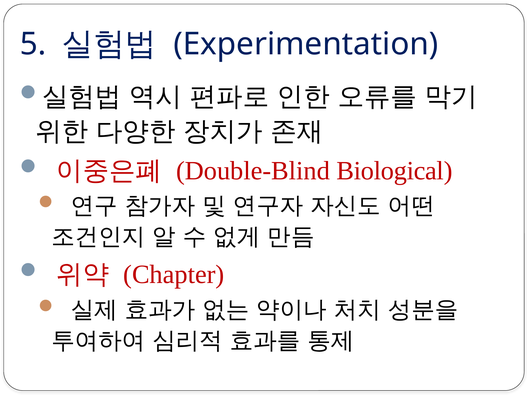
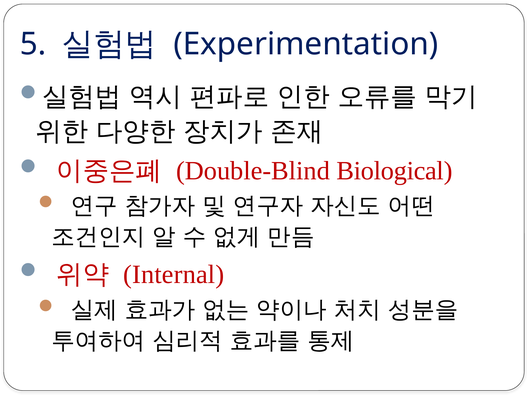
Chapter: Chapter -> Internal
